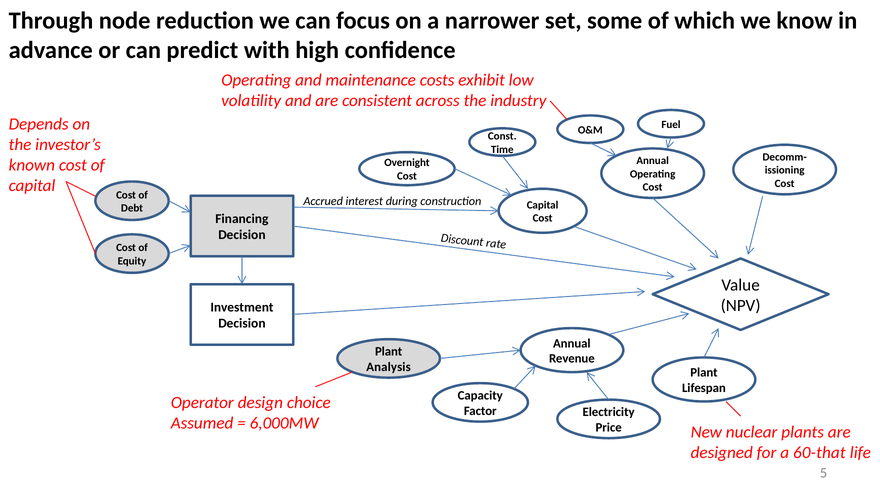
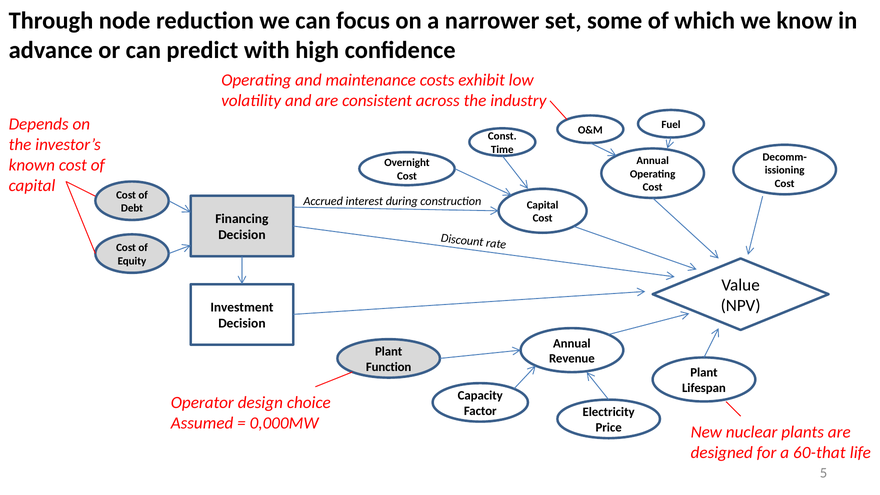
Analysis: Analysis -> Function
6,000MW: 6,000MW -> 0,000MW
